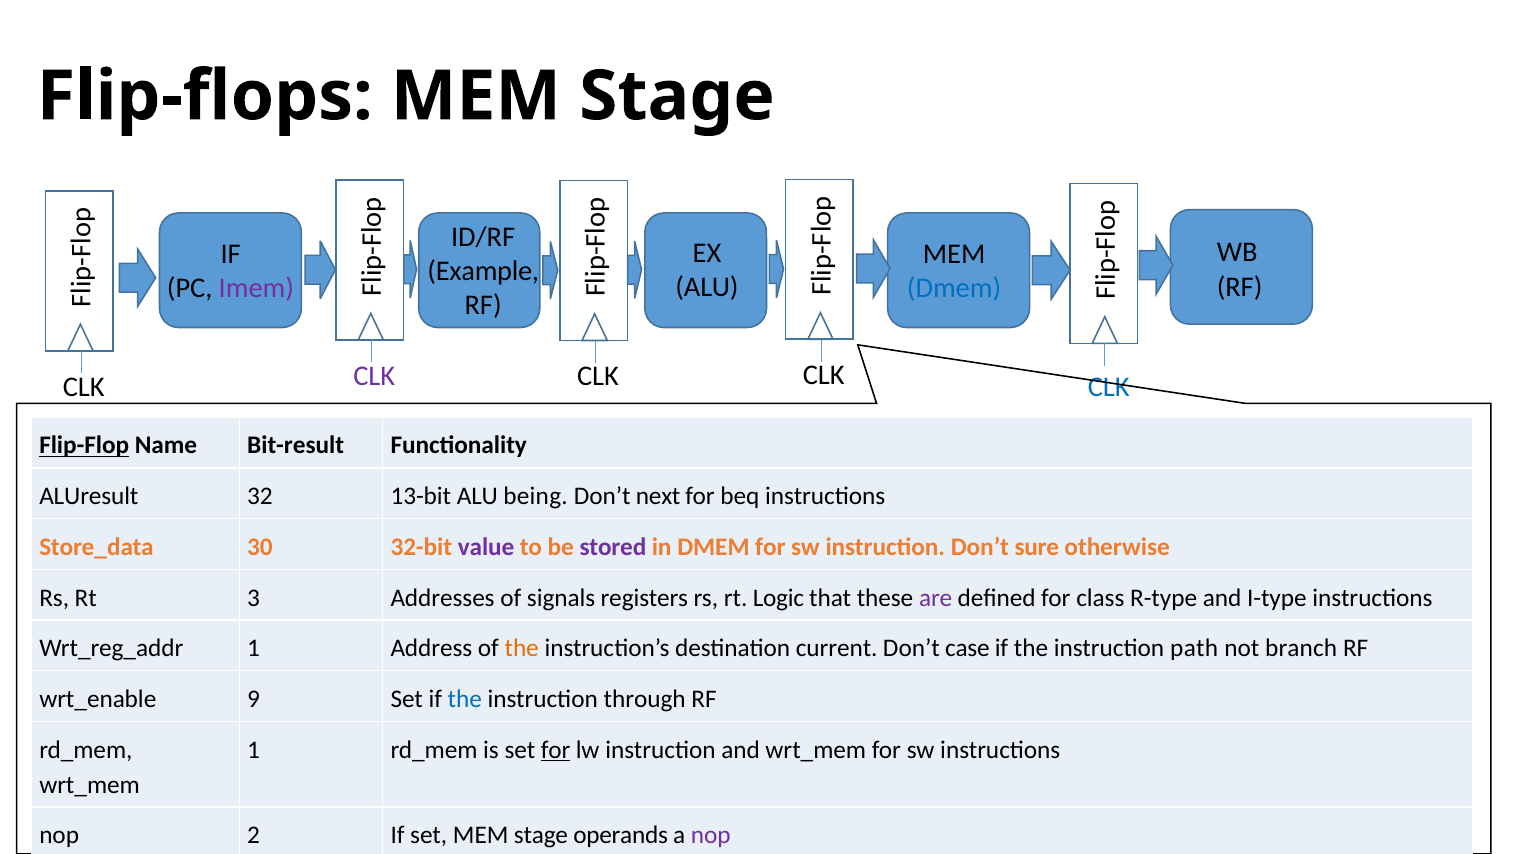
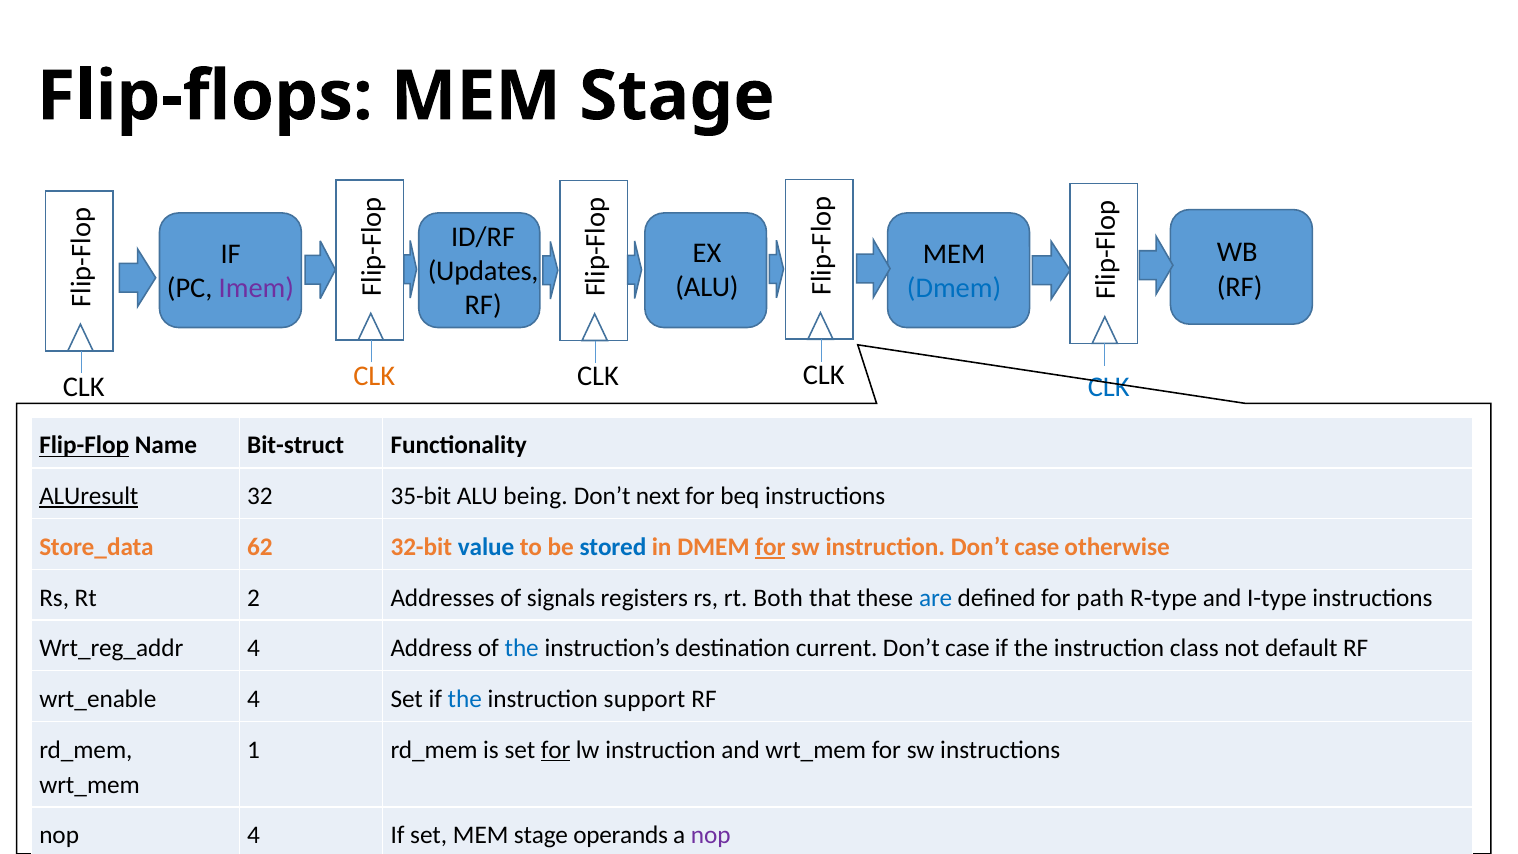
Example: Example -> Updates
CLK at (374, 376) colour: purple -> orange
Bit-result: Bit-result -> Bit-struct
ALUresult underline: none -> present
13-bit: 13-bit -> 35-bit
30: 30 -> 62
value colour: purple -> blue
stored colour: purple -> blue
for at (770, 547) underline: none -> present
instruction Don’t sure: sure -> case
3: 3 -> 2
Logic: Logic -> Both
are colour: purple -> blue
class: class -> path
1 at (254, 648): 1 -> 4
the at (522, 648) colour: orange -> blue
path: path -> class
branch: branch -> default
9 at (254, 699): 9 -> 4
through: through -> support
nop 2: 2 -> 4
